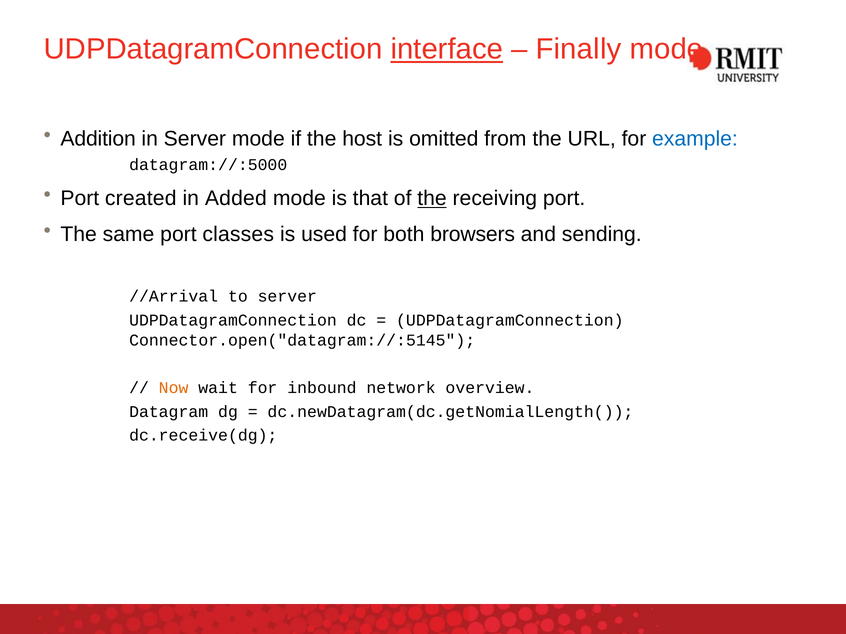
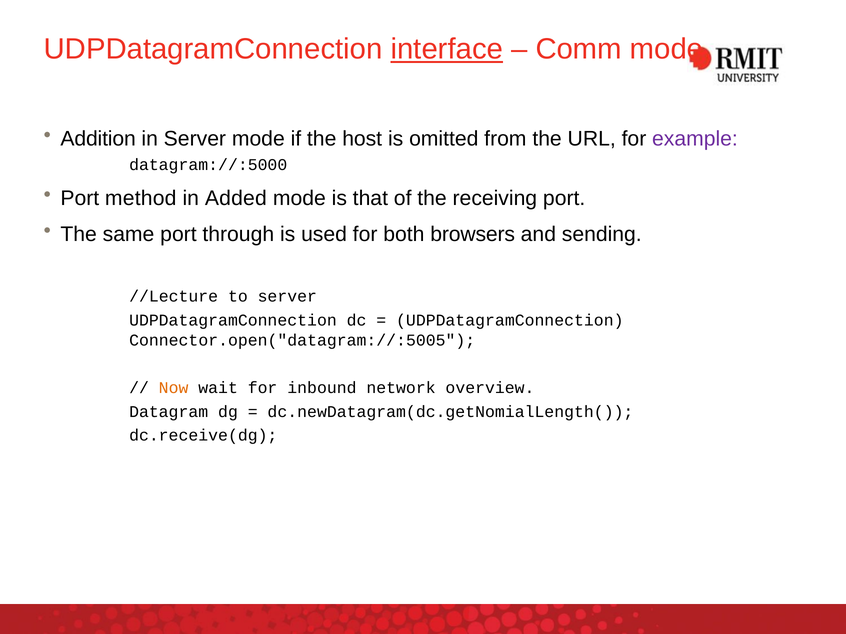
Finally: Finally -> Comm
example colour: blue -> purple
created: created -> method
the at (432, 199) underline: present -> none
classes: classes -> through
//Arrival: //Arrival -> //Lecture
Connector.open("datagram://:5145: Connector.open("datagram://:5145 -> Connector.open("datagram://:5005
